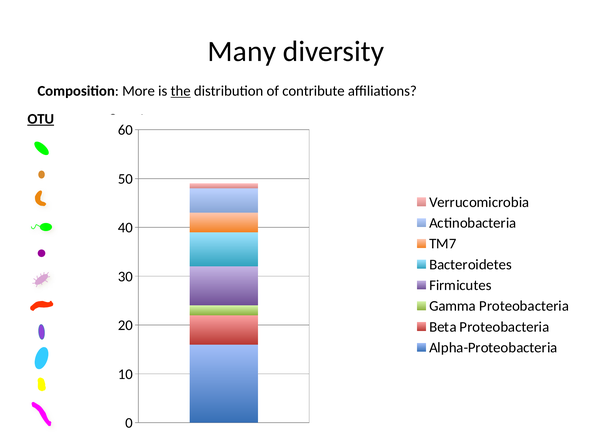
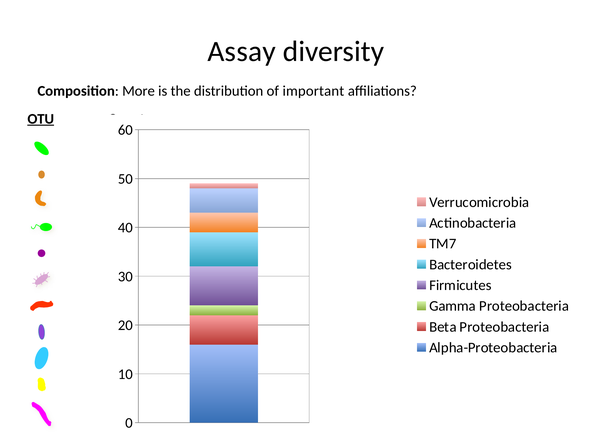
Many: Many -> Assay
the underline: present -> none
contribute: contribute -> important
